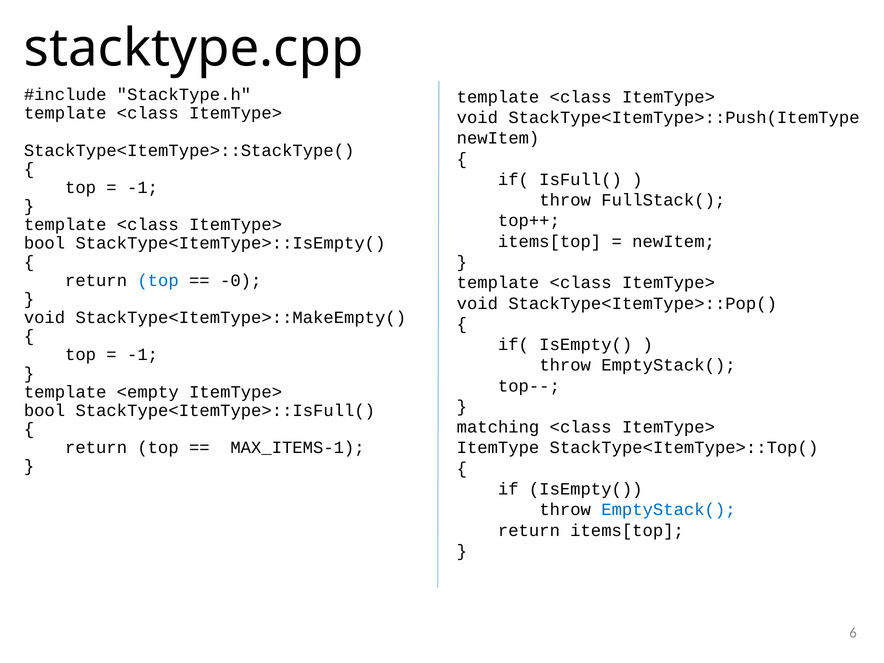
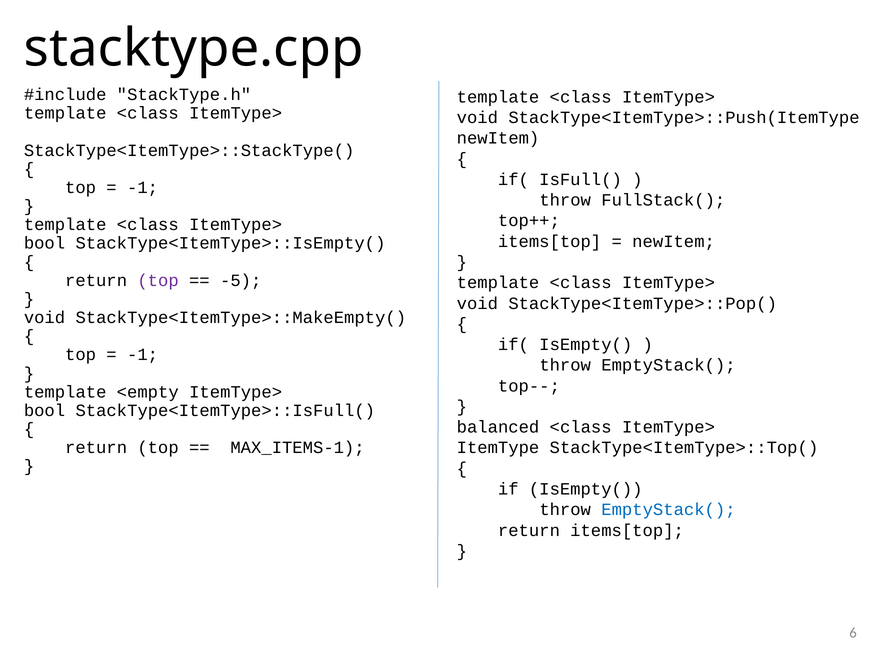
top at (158, 280) colour: blue -> purple
-0: -0 -> -5
matching: matching -> balanced
